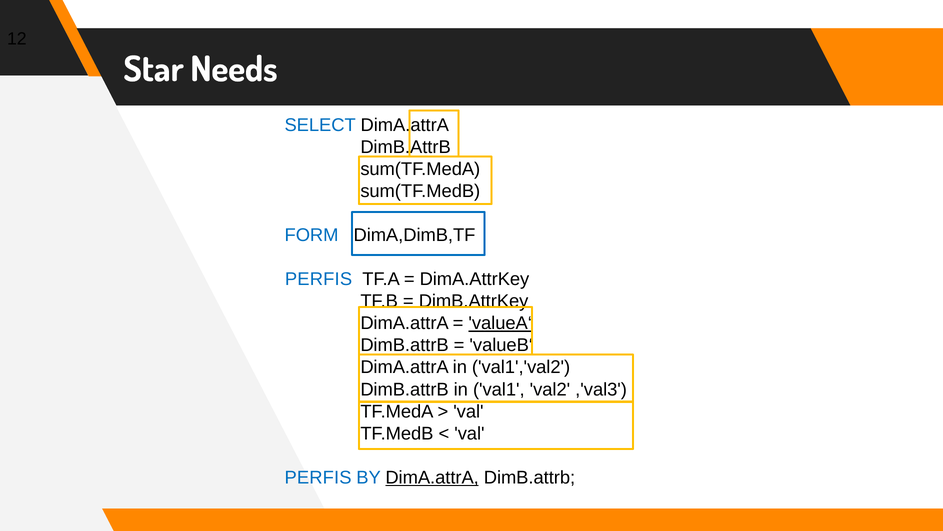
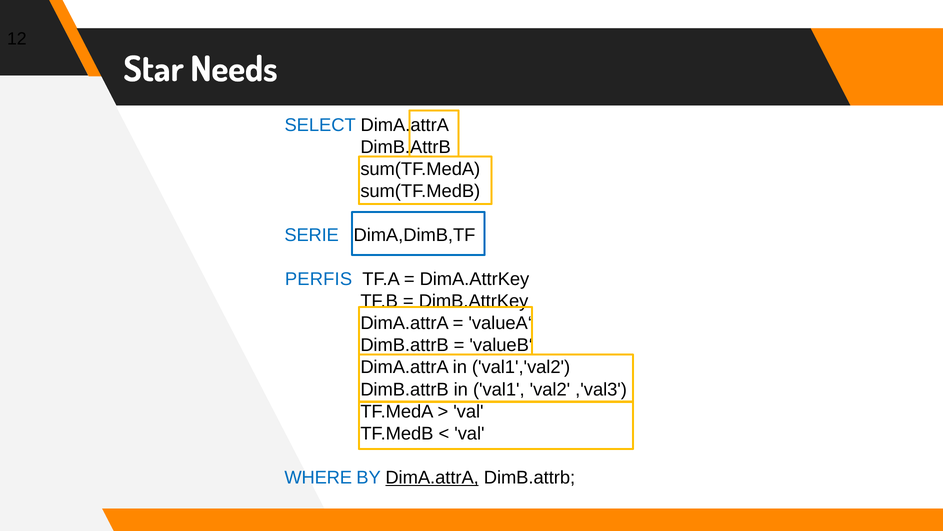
FORM: FORM -> SERIE
valueA‘ underline: present -> none
PERFIS at (318, 477): PERFIS -> WHERE
